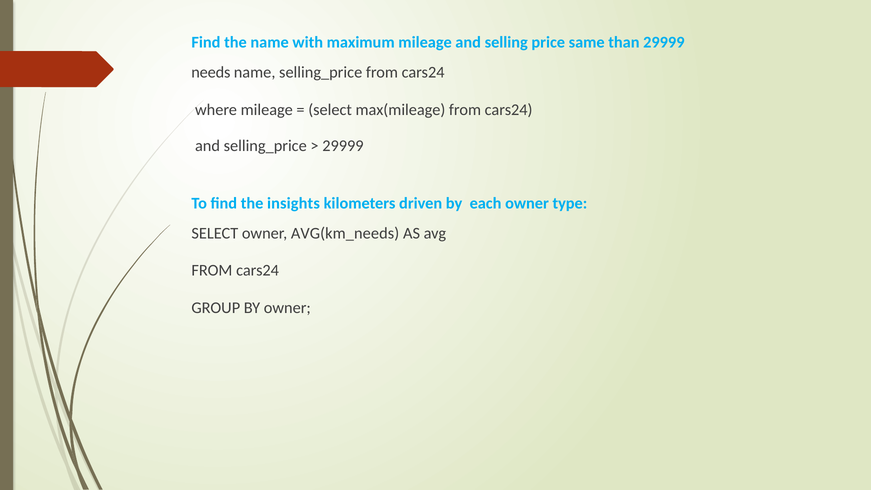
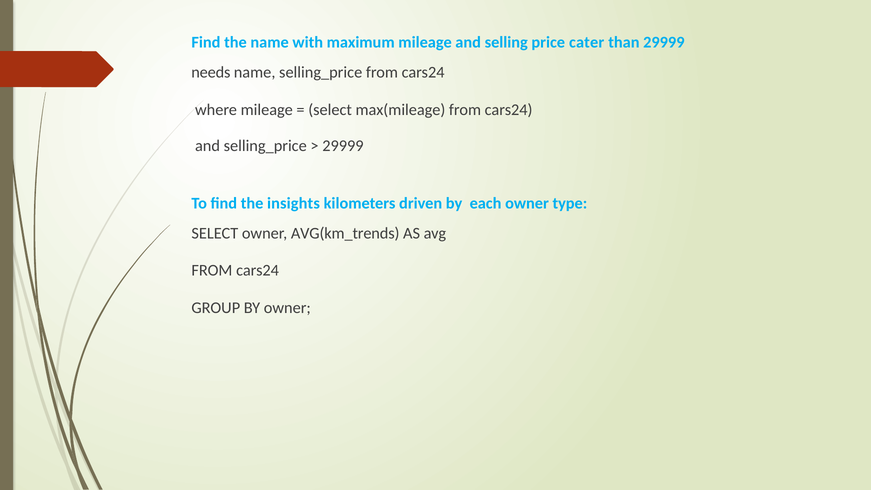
same: same -> cater
AVG(km_needs: AVG(km_needs -> AVG(km_trends
